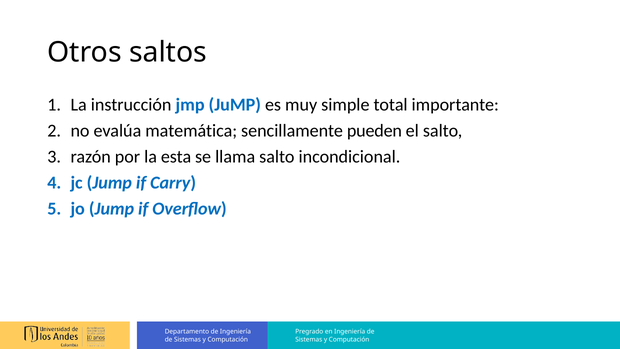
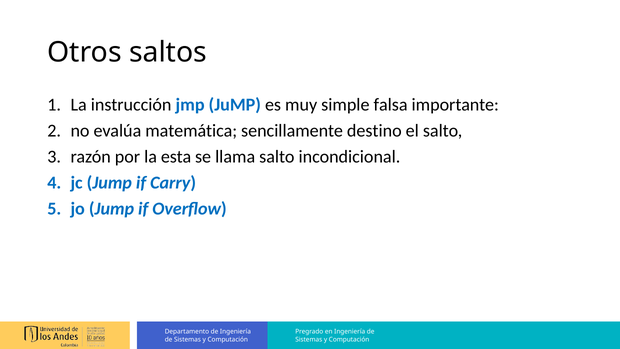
total: total -> falsa
pueden: pueden -> destino
